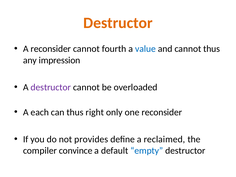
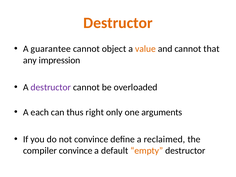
A reconsider: reconsider -> guarantee
fourth: fourth -> object
value colour: blue -> orange
cannot thus: thus -> that
one reconsider: reconsider -> arguments
not provides: provides -> convince
empty colour: blue -> orange
